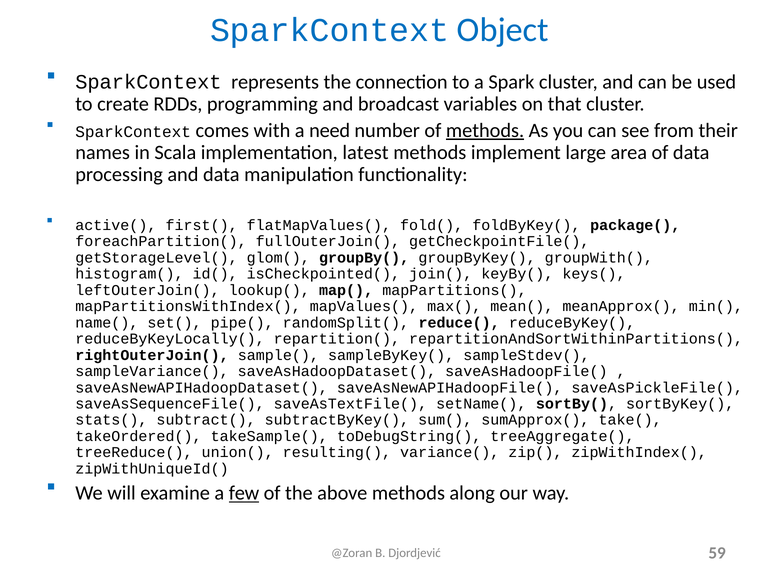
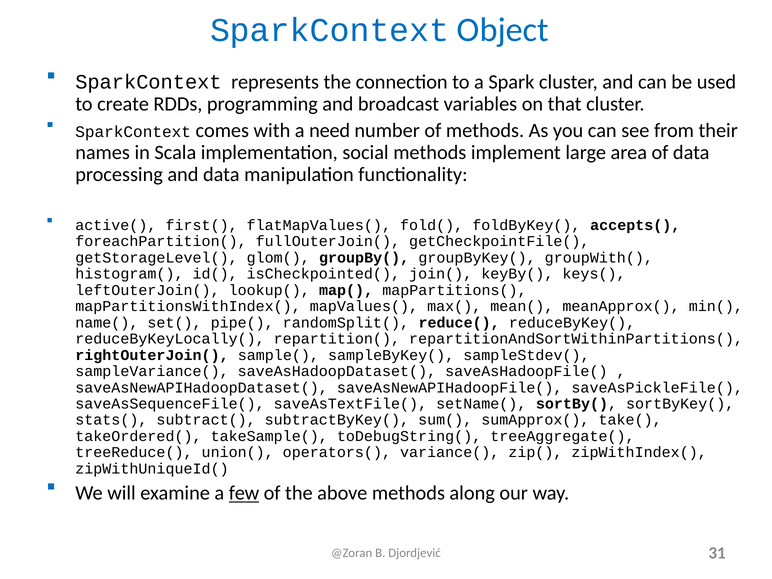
methods at (485, 130) underline: present -> none
latest: latest -> social
package(: package( -> accepts(
resulting(: resulting( -> operators(
59: 59 -> 31
